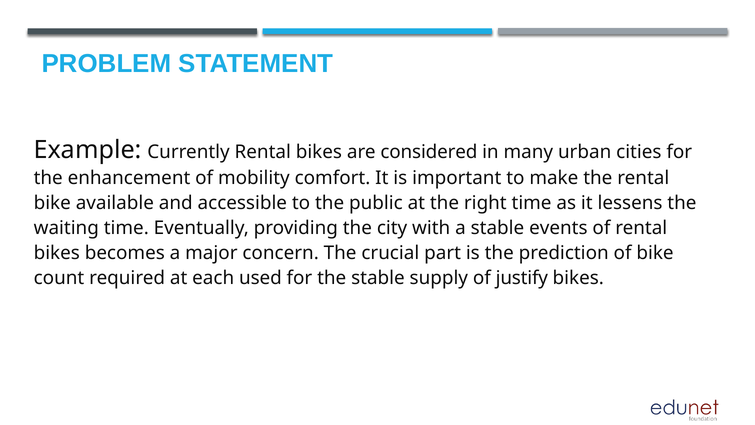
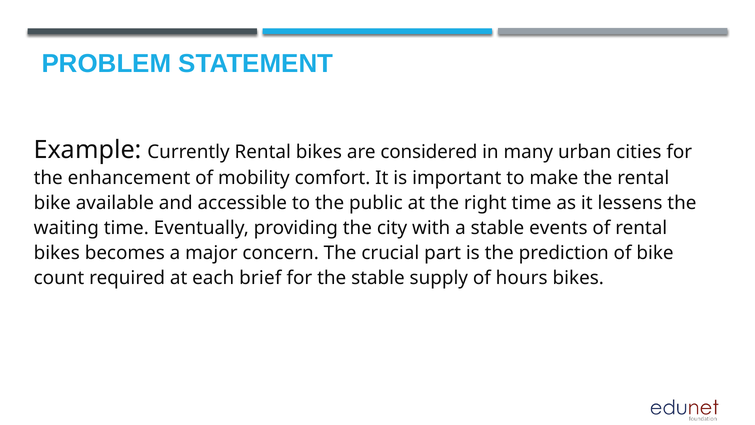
used: used -> brief
justify: justify -> hours
